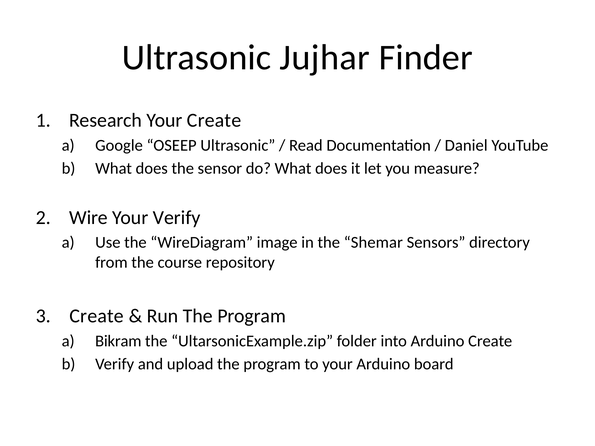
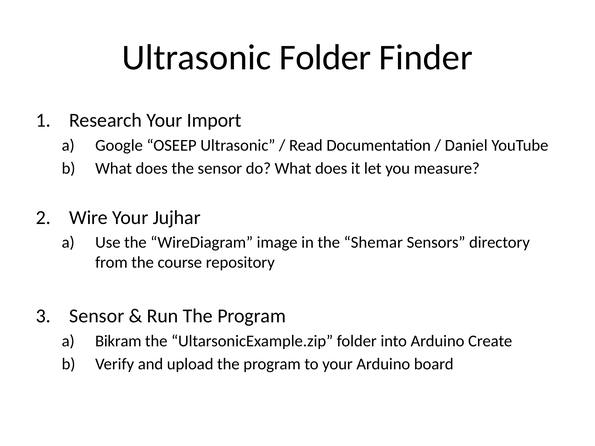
Ultrasonic Jujhar: Jujhar -> Folder
Your Create: Create -> Import
Your Verify: Verify -> Jujhar
Create at (97, 316): Create -> Sensor
